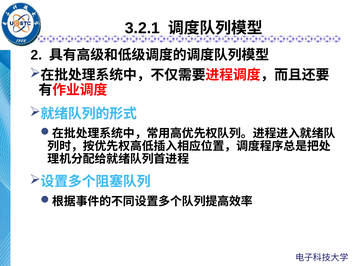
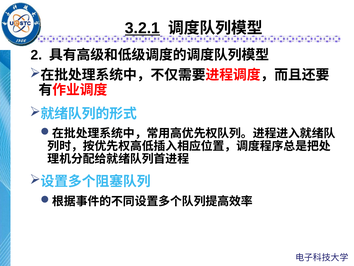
3.2.1 underline: none -> present
